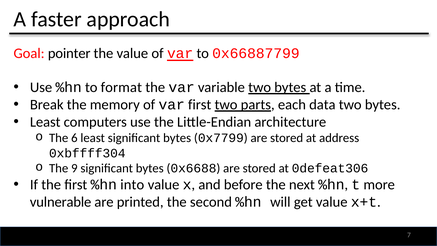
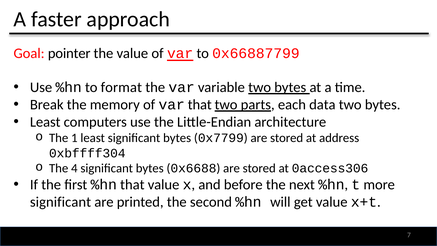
var first: first -> that
6: 6 -> 1
9: 9 -> 4
0defeat306: 0defeat306 -> 0access306
%hn into: into -> that
vulnerable at (61, 202): vulnerable -> significant
